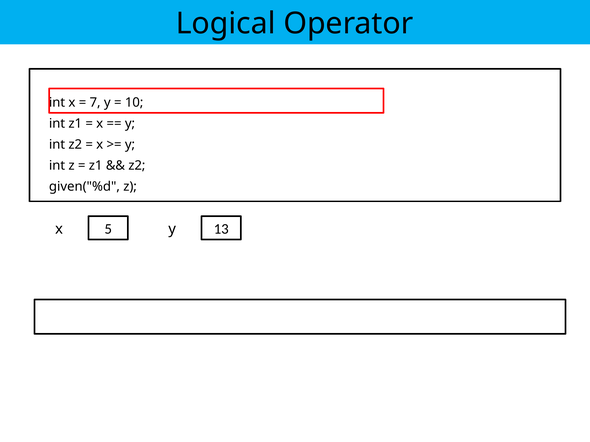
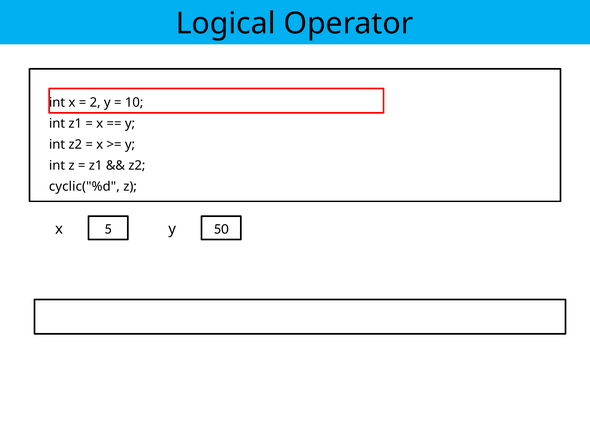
7: 7 -> 2
given("%d: given("%d -> cyclic("%d
13: 13 -> 50
